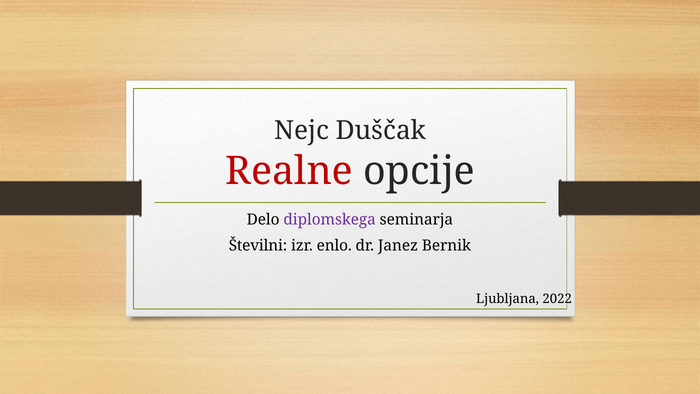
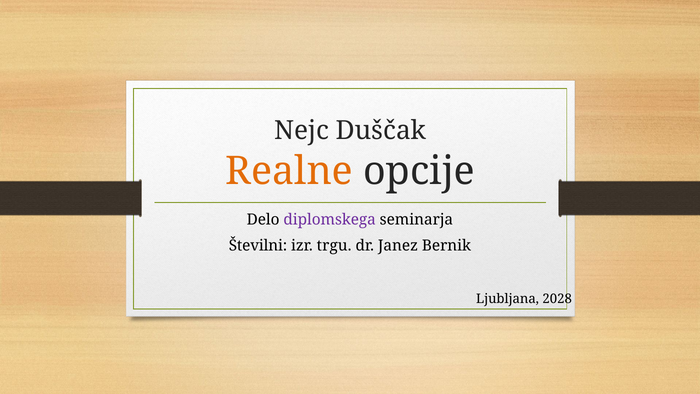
Realne colour: red -> orange
enlo: enlo -> trgu
2022: 2022 -> 2028
